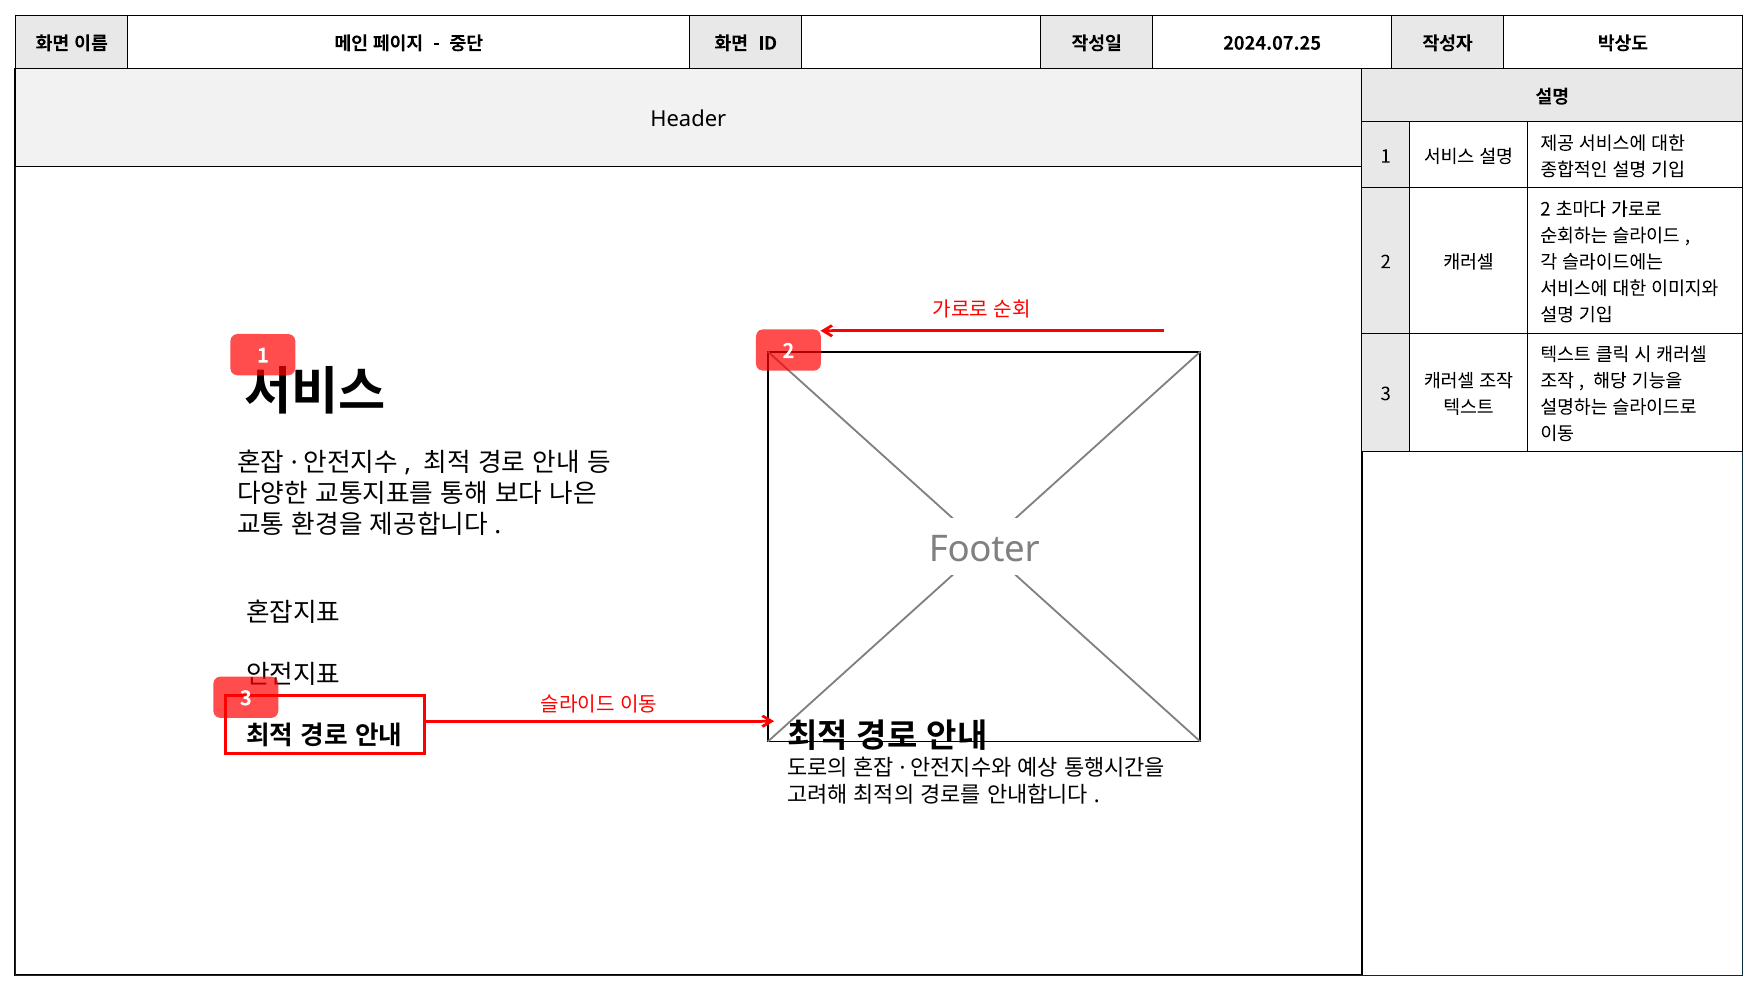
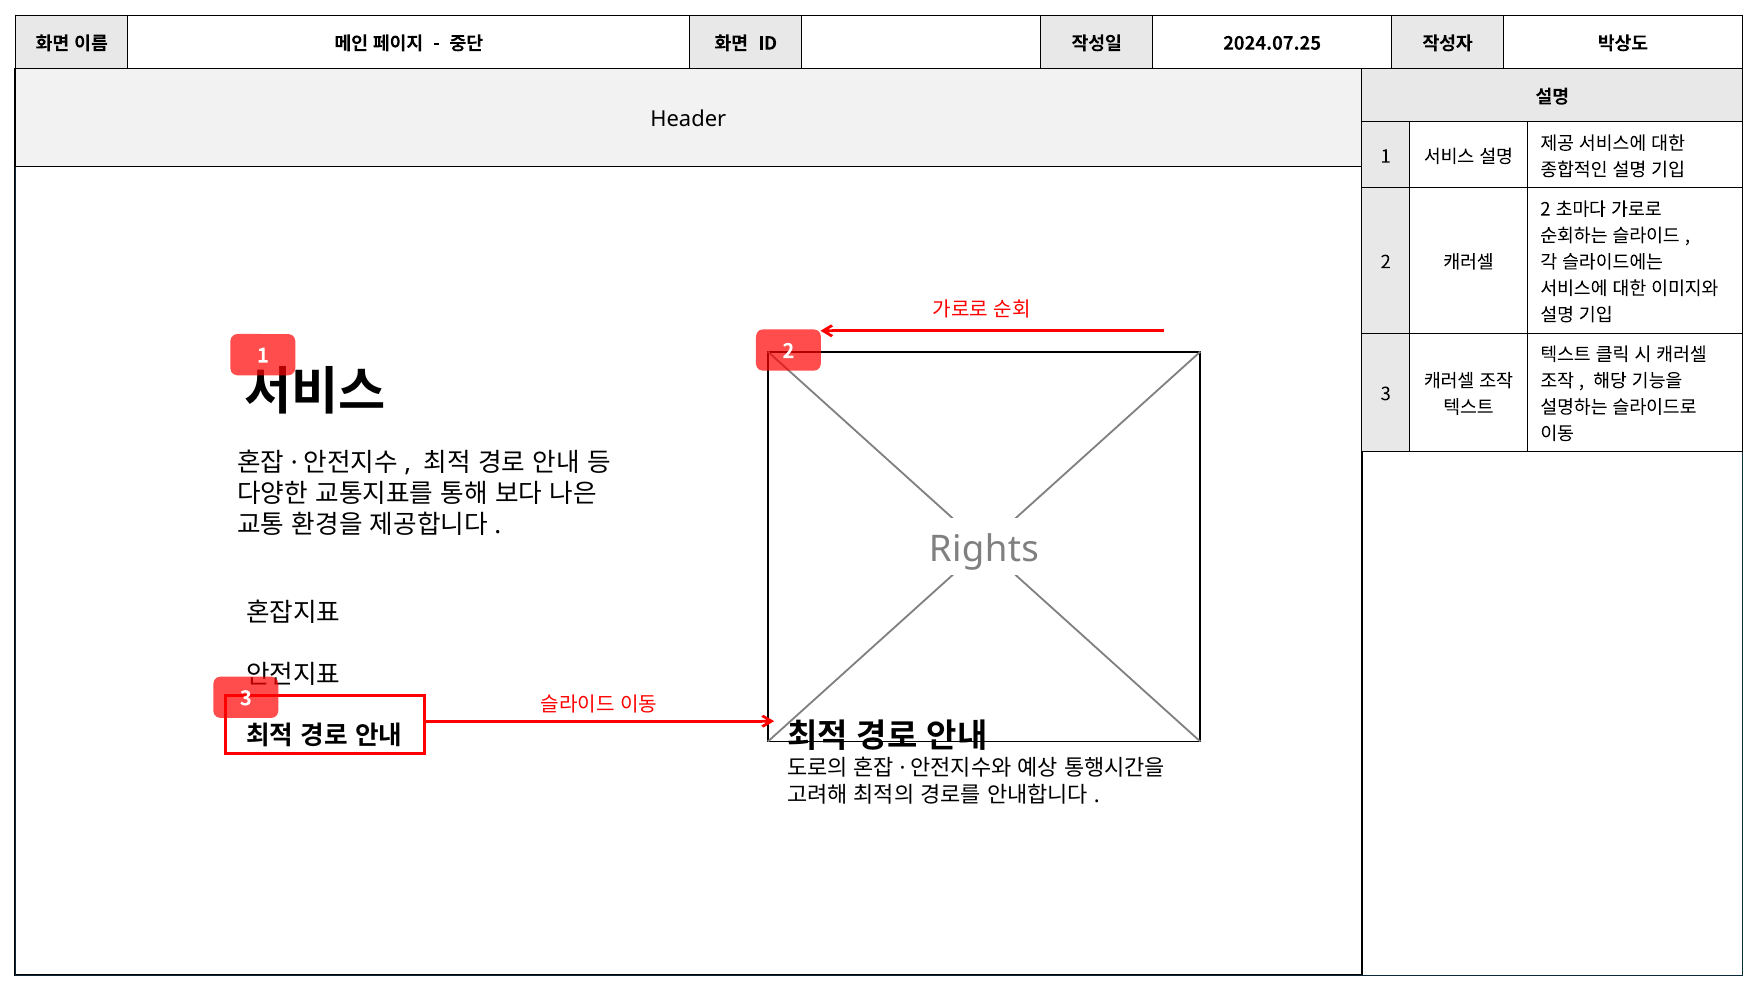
Footer: Footer -> Rights
